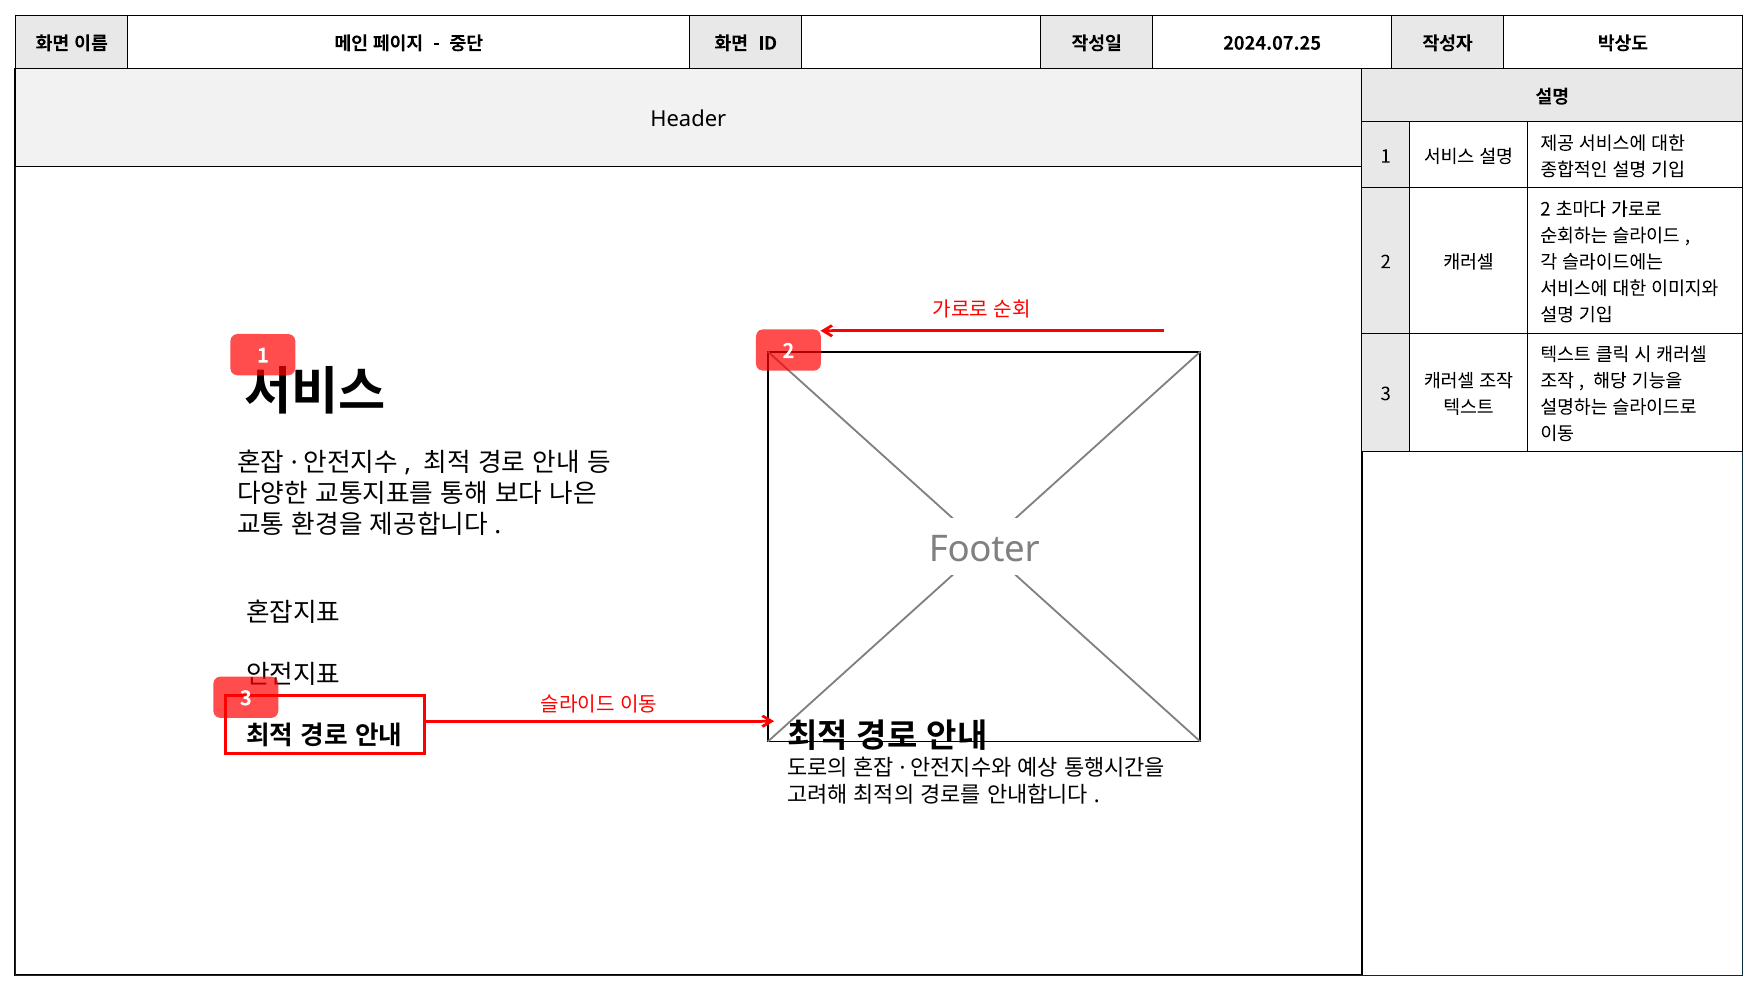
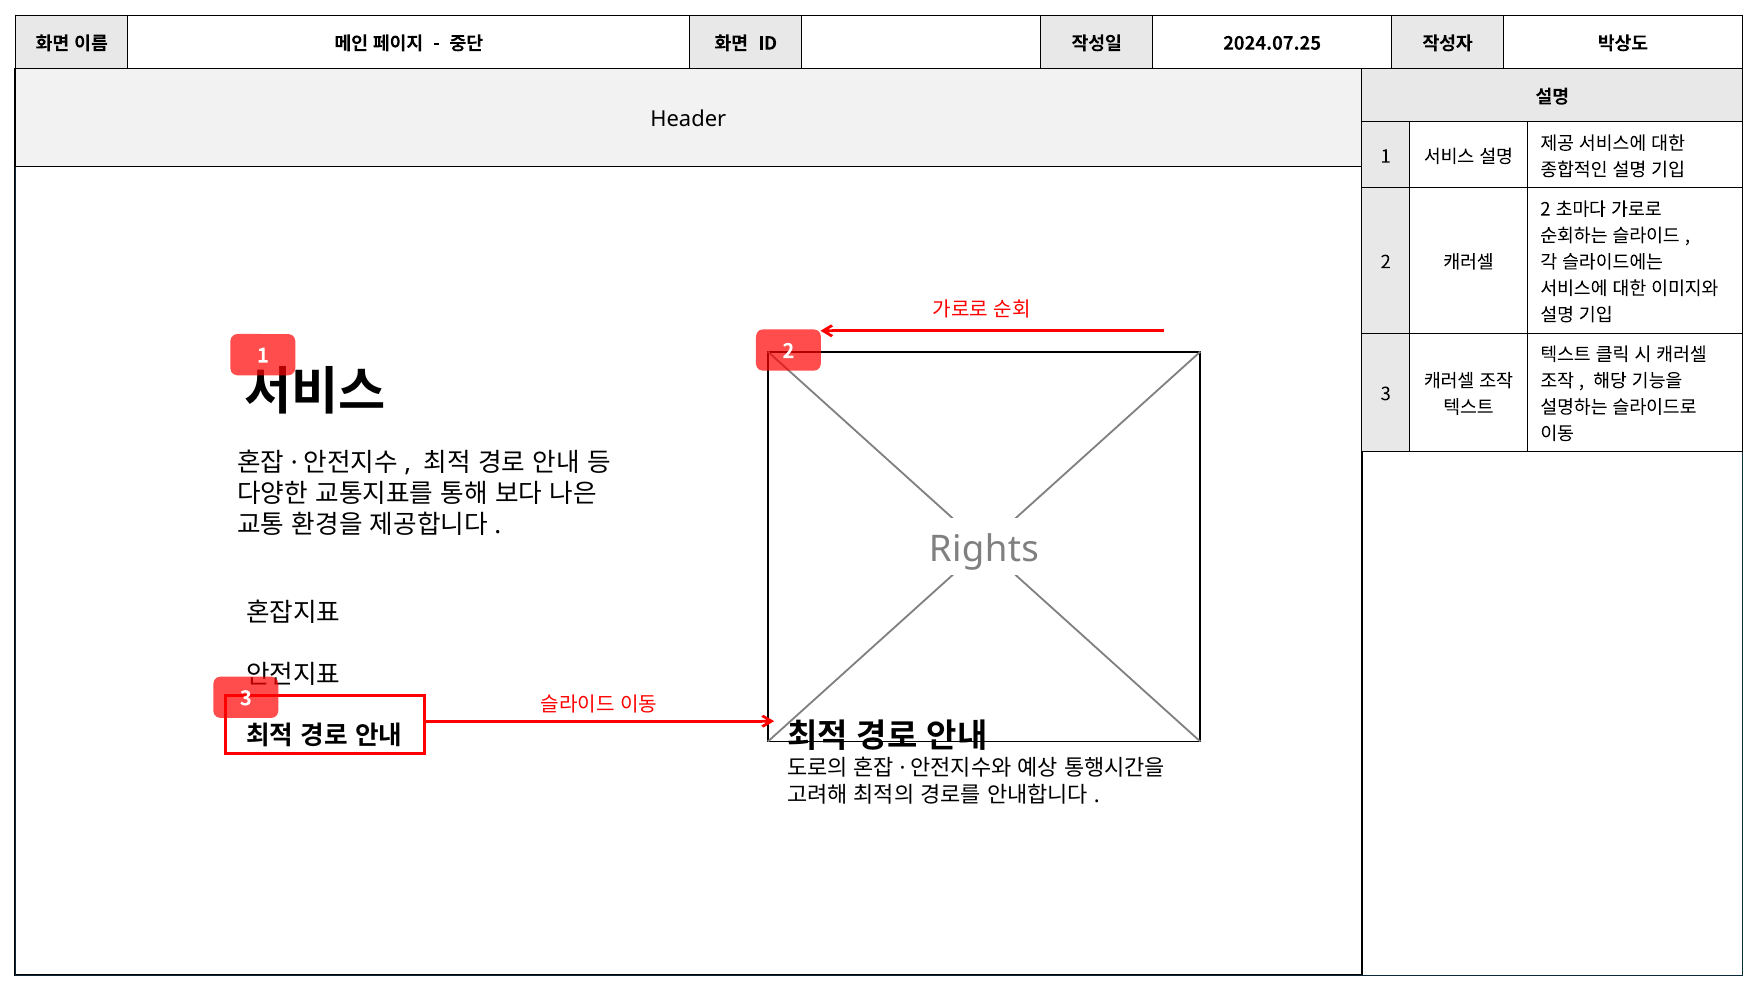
Footer: Footer -> Rights
